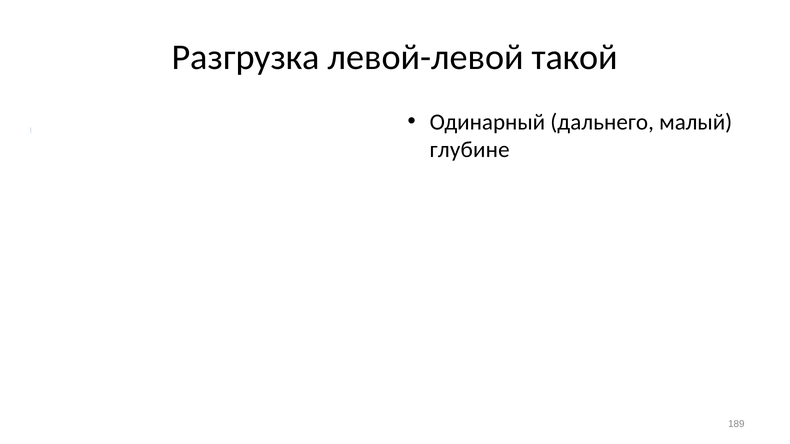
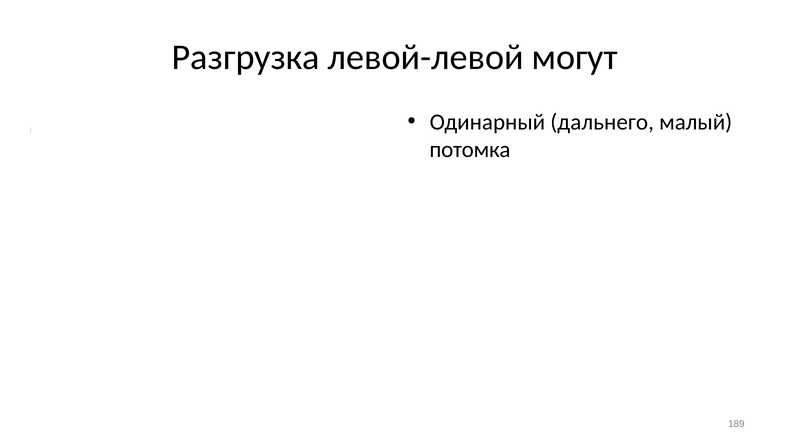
такой: такой -> могут
глубине: глубине -> потомка
